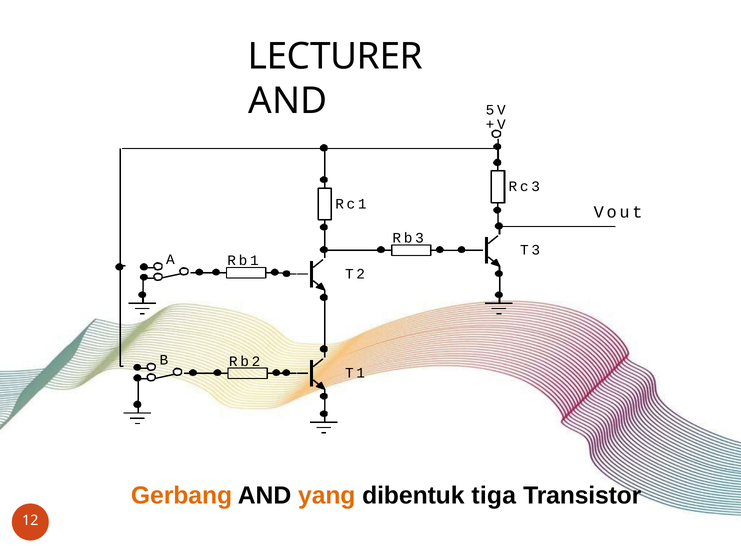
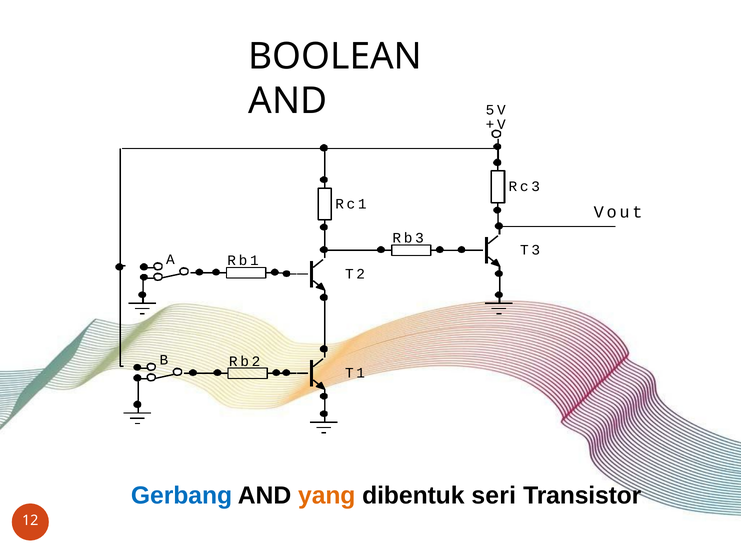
LECTURER: LECTURER -> BOOLEAN
Gerbang colour: orange -> blue
tiga: tiga -> seri
